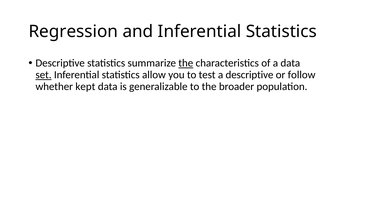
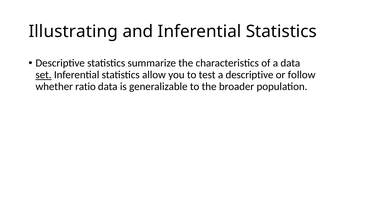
Regression: Regression -> Illustrating
the at (186, 63) underline: present -> none
kept: kept -> ratio
